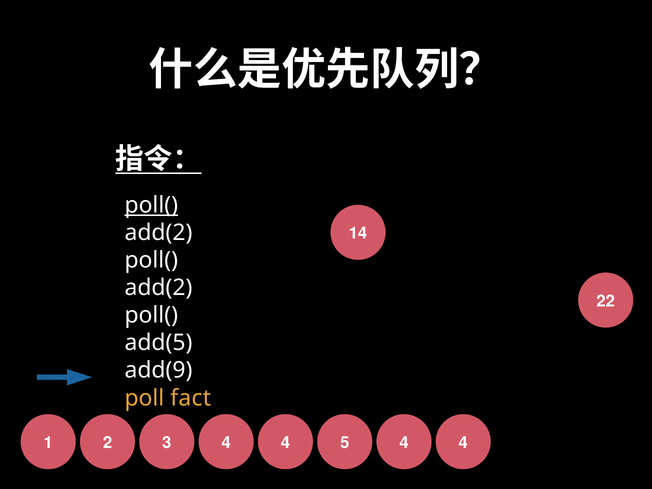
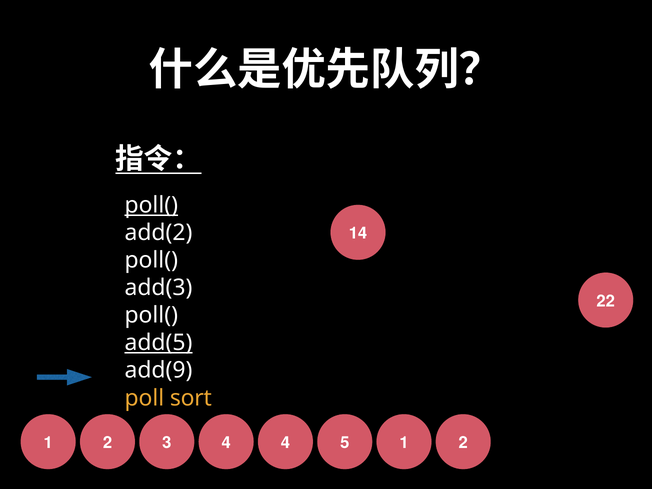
add(2 at (158, 288): add(2 -> add(3
add(5 underline: none -> present
fact: fact -> sort
4 4: 4 -> 1
5 4: 4 -> 2
